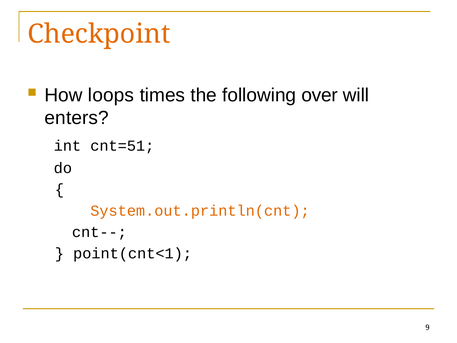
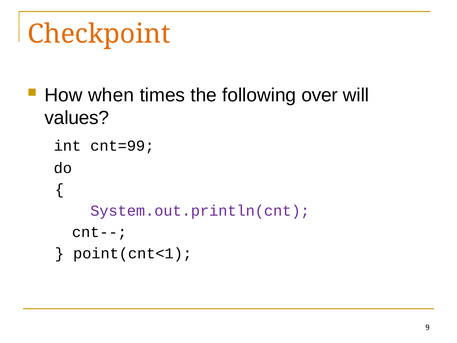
loops: loops -> when
enters: enters -> values
cnt=51: cnt=51 -> cnt=99
System.out.println(cnt colour: orange -> purple
